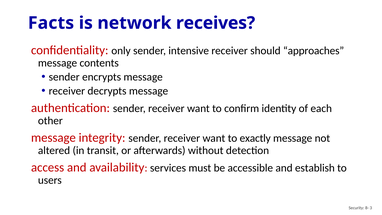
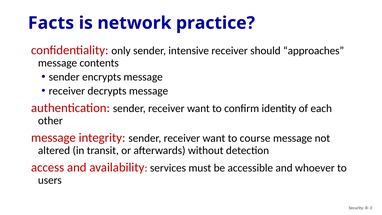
receives: receives -> practice
exactly: exactly -> course
establish: establish -> whoever
